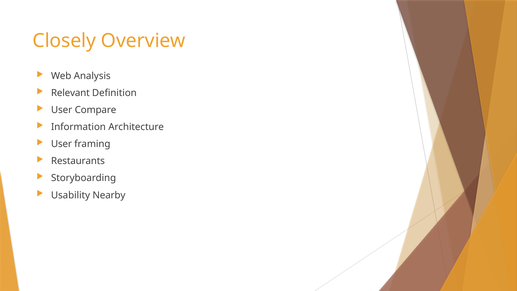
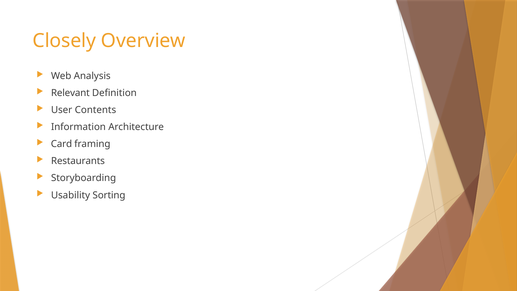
Compare: Compare -> Contents
User at (61, 144): User -> Card
Nearby: Nearby -> Sorting
